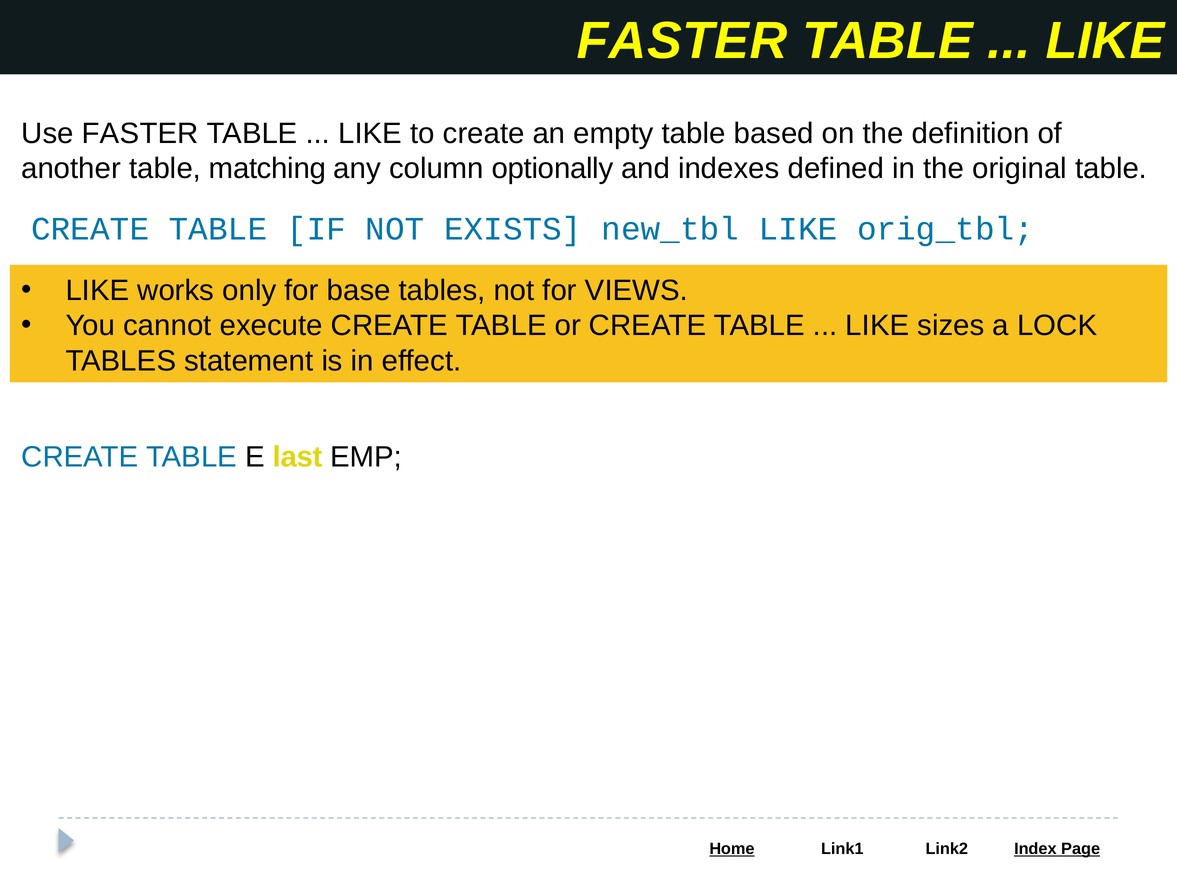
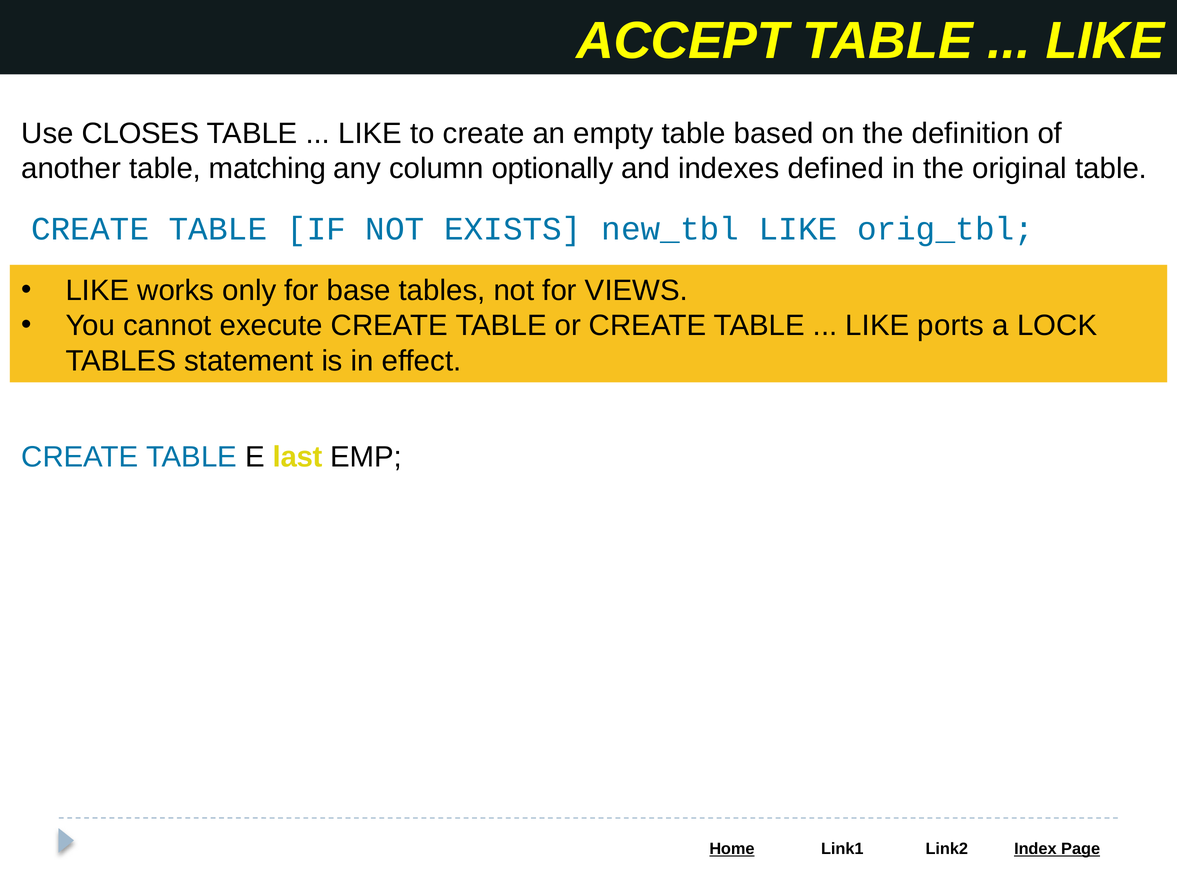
FASTER at (682, 41): FASTER -> ACCEPT
Use FASTER: FASTER -> CLOSES
sizes: sizes -> ports
